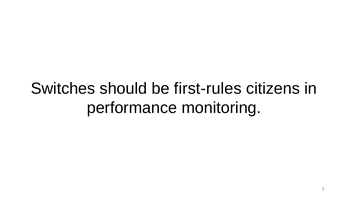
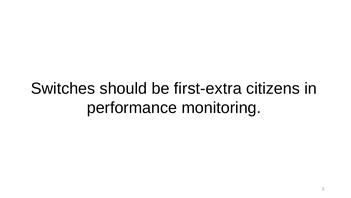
first-rules: first-rules -> first-extra
